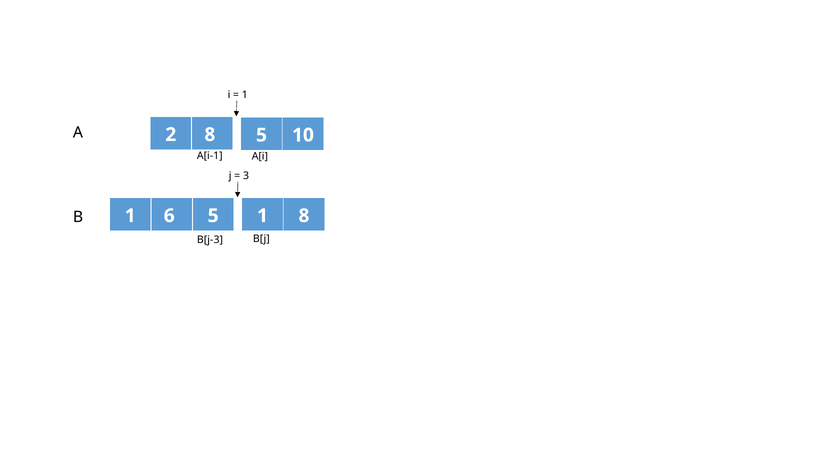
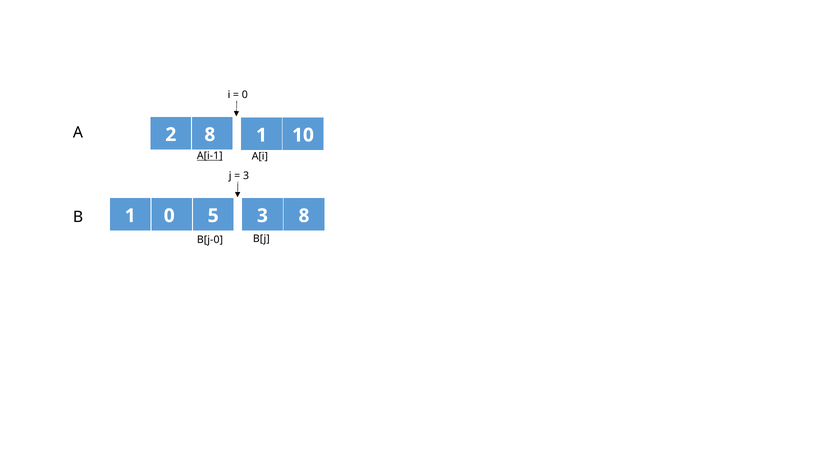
1 at (245, 95): 1 -> 0
8 5: 5 -> 1
A[i-1 underline: none -> present
1 6: 6 -> 0
5 1: 1 -> 3
B[j-3: B[j-3 -> B[j-0
